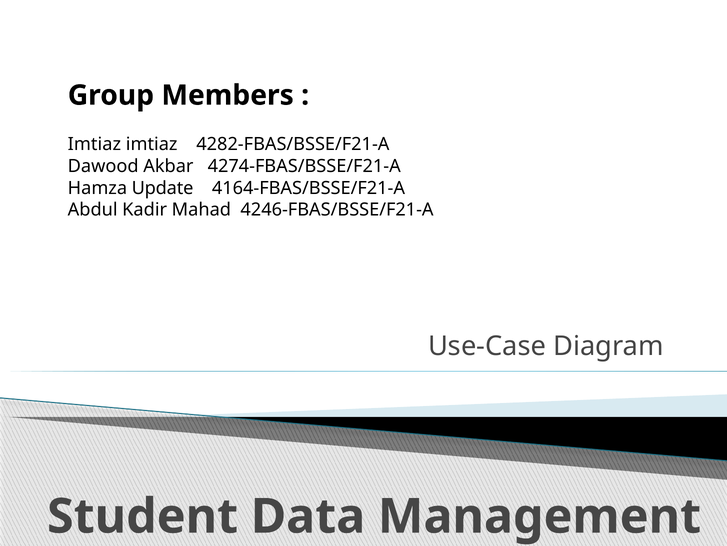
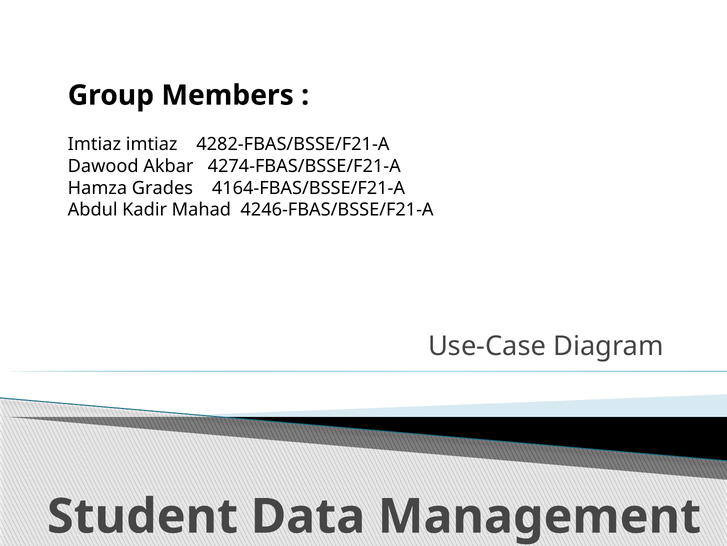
Update: Update -> Grades
